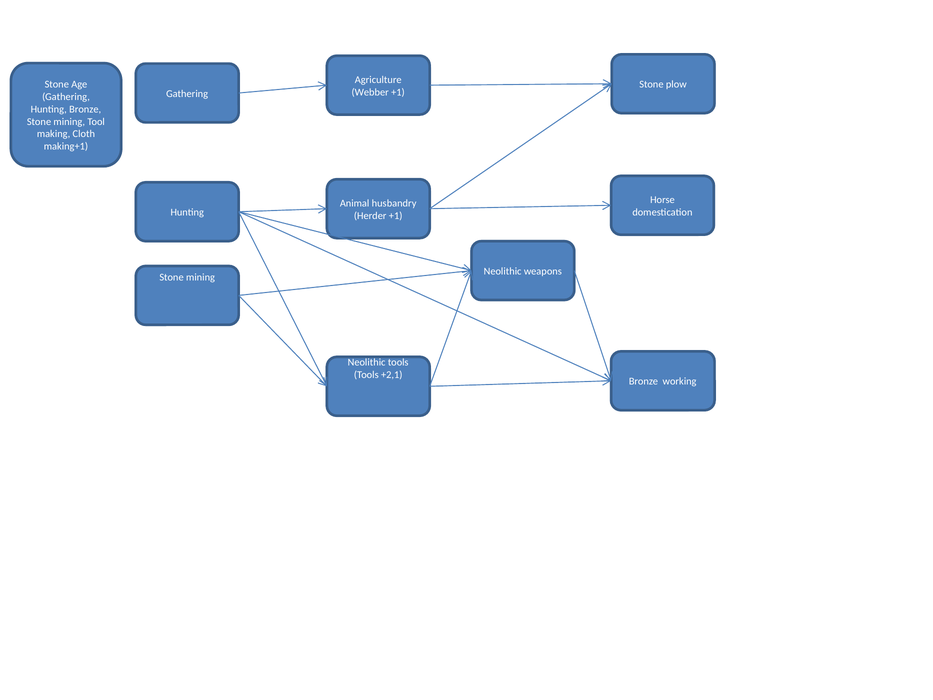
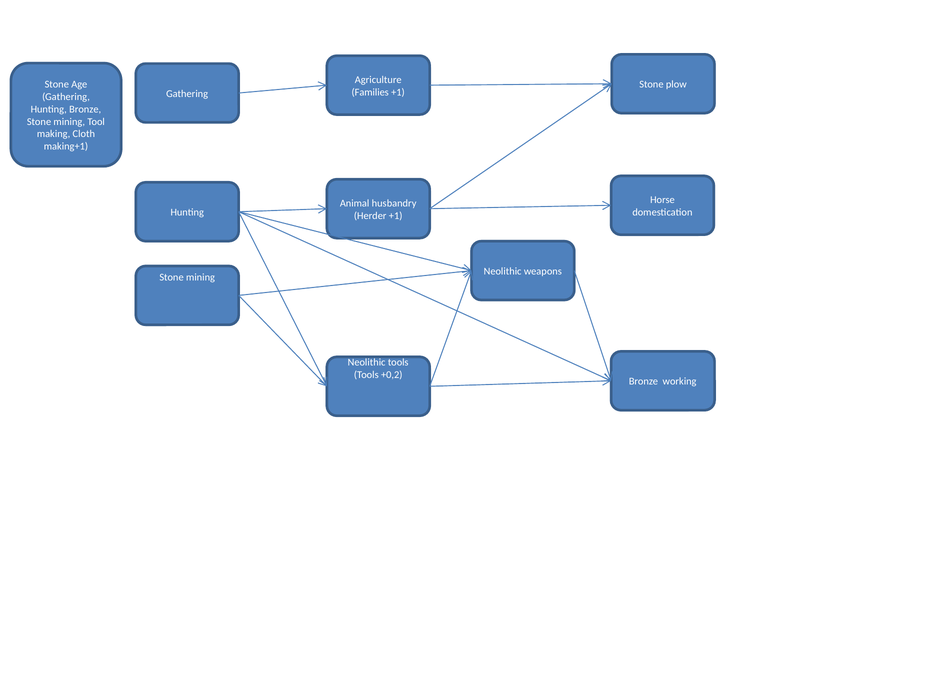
Webber: Webber -> Families
+2,1: +2,1 -> +0,2
